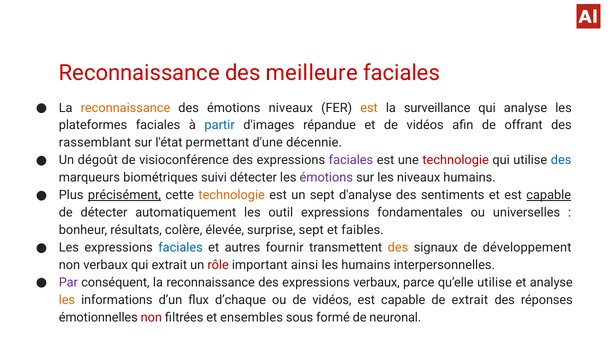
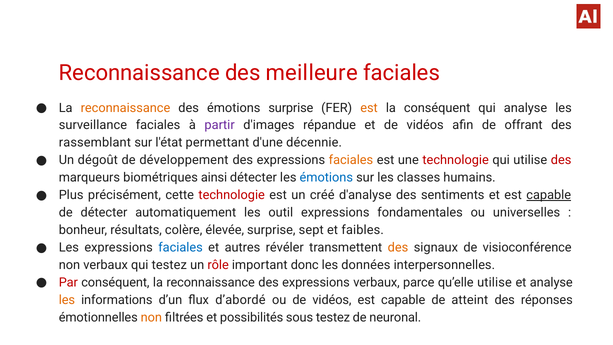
émotions niveaux: niveaux -> surprise
la surveillance: surveillance -> conséquent
plateformes: plateformes -> surveillance
partir colour: blue -> purple
visioconférence: visioconférence -> développement
faciales at (351, 160) colour: purple -> orange
des at (561, 160) colour: blue -> red
suivi: suivi -> ainsi
émotions at (326, 178) colour: purple -> blue
les niveaux: niveaux -> classes
précisément underline: present -> none
technologie at (232, 195) colour: orange -> red
un sept: sept -> créé
fournir: fournir -> révéler
développement: développement -> visioconférence
qui extrait: extrait -> testez
ainsi: ainsi -> donc
les humains: humains -> données
Par colour: purple -> red
d’chaque: d’chaque -> d’abordé
de extrait: extrait -> atteint
non at (151, 317) colour: red -> orange
ensembles: ensembles -> possibilités
sous formé: formé -> testez
